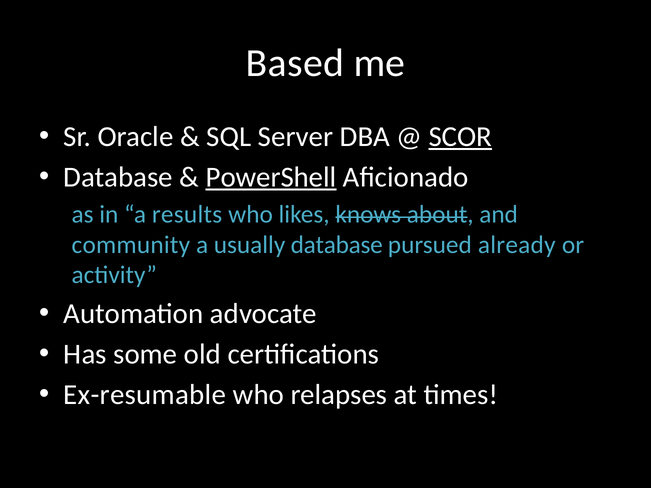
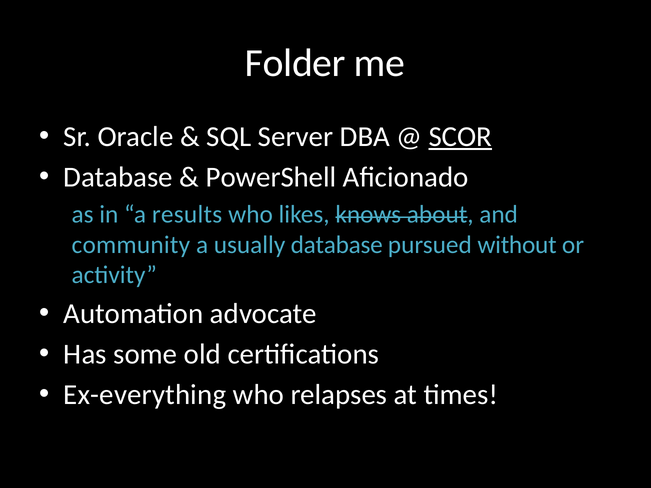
Based: Based -> Folder
PowerShell underline: present -> none
already: already -> without
Ex-resumable: Ex-resumable -> Ex-everything
